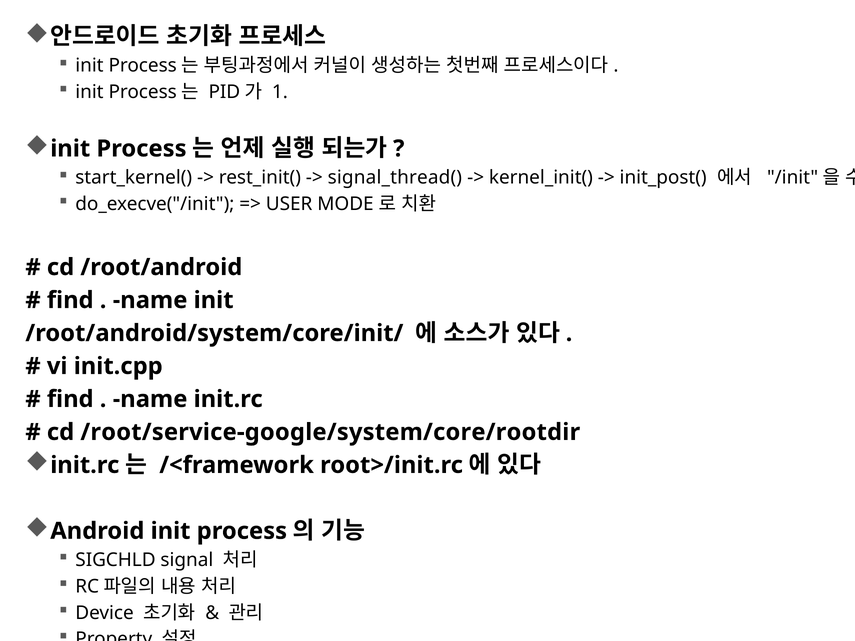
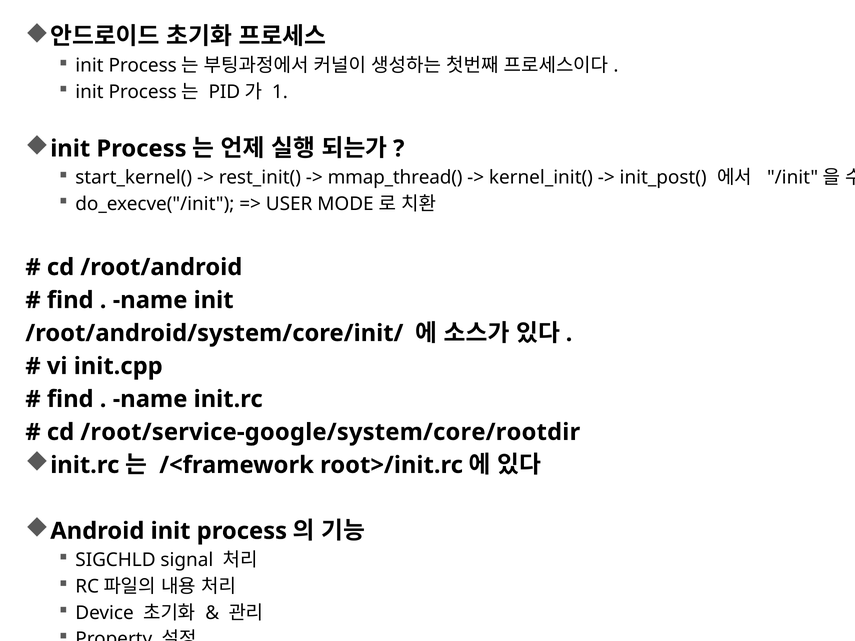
signal_thread(: signal_thread( -> mmap_thread(
